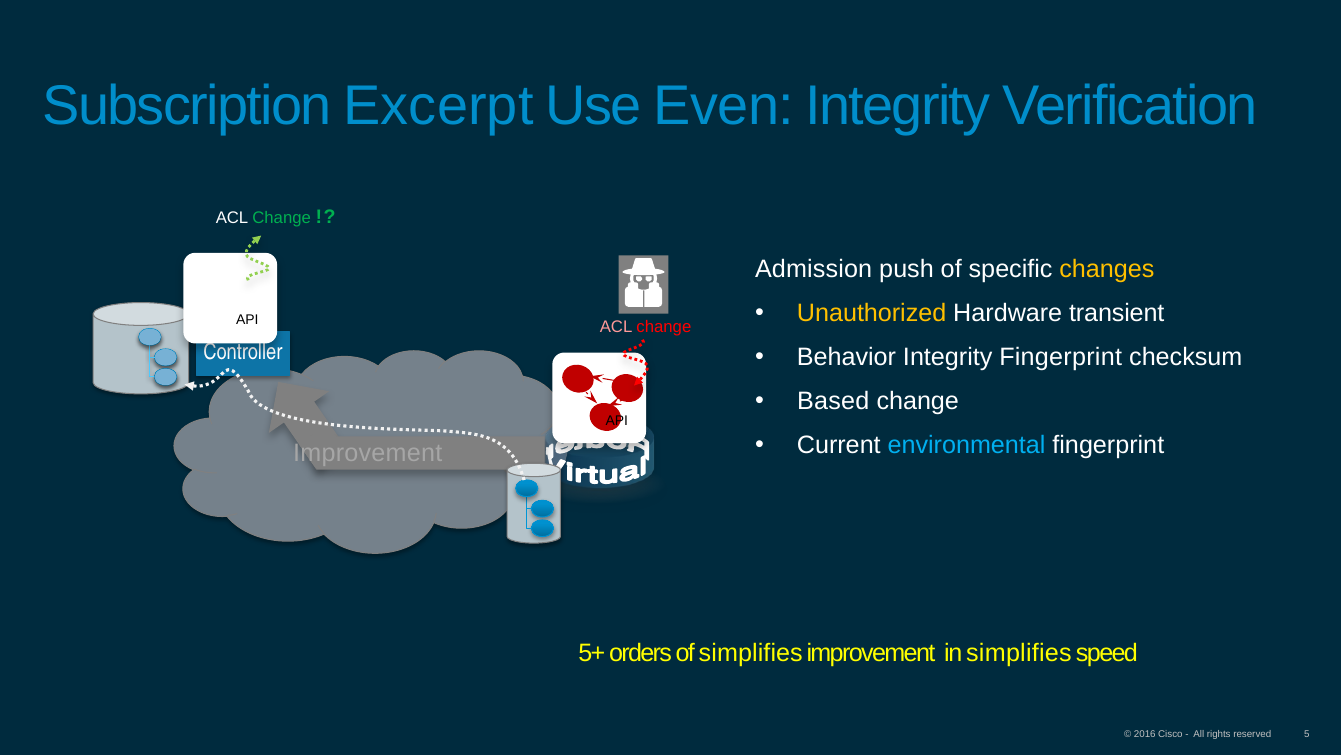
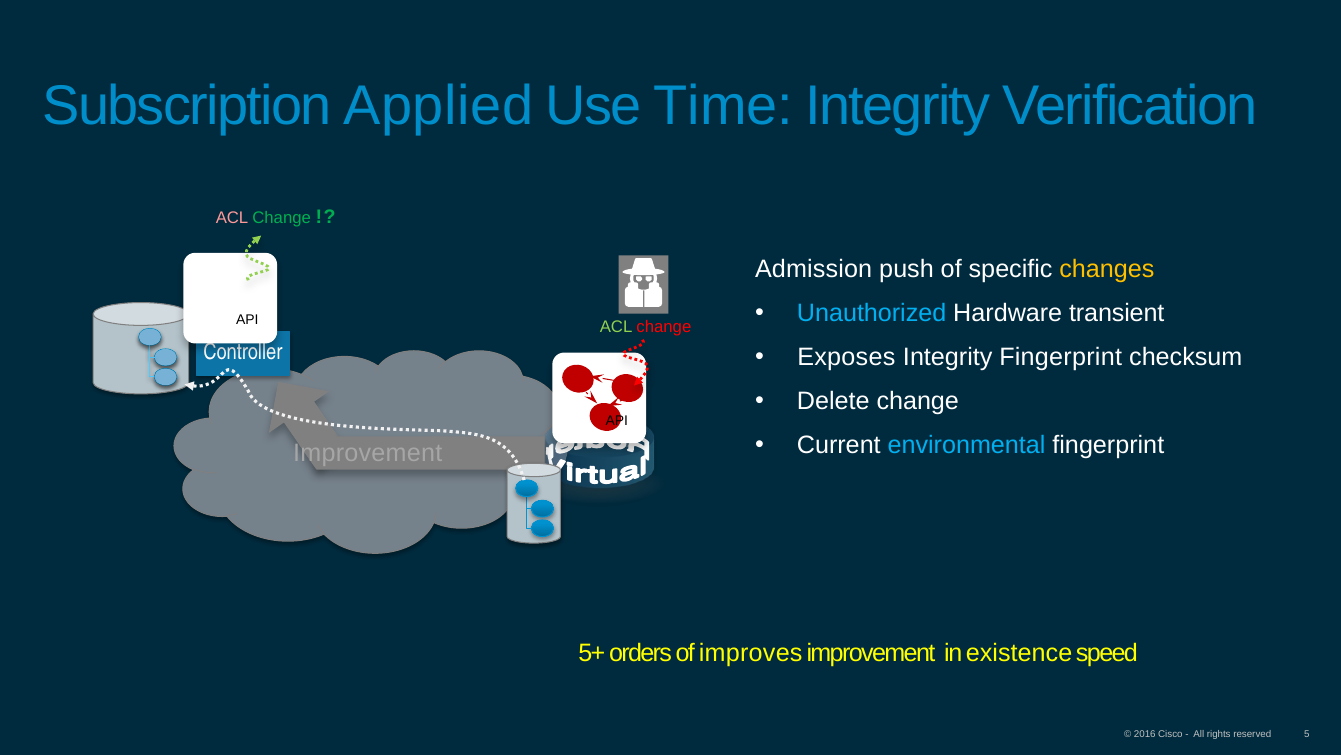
Excerpt: Excerpt -> Applied
Even: Even -> Time
ACL at (232, 218) colour: white -> pink
Unauthorized colour: yellow -> light blue
ACL at (616, 327) colour: pink -> light green
Behavior: Behavior -> Exposes
Based: Based -> Delete
of simplifies: simplifies -> improves
in simplifies: simplifies -> existence
